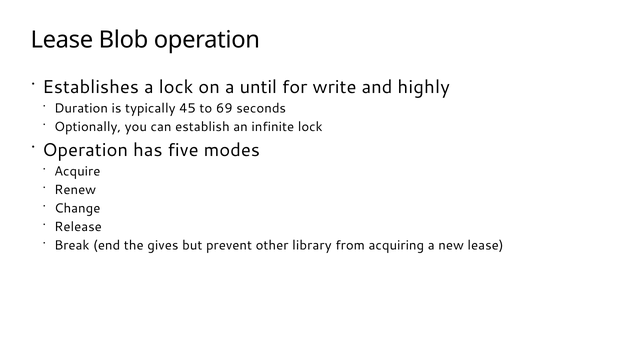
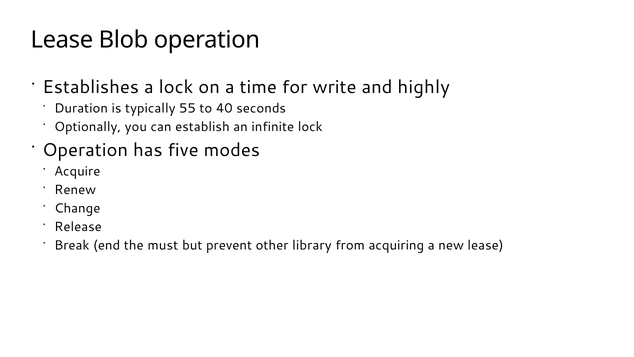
until: until -> time
45: 45 -> 55
69: 69 -> 40
gives: gives -> must
